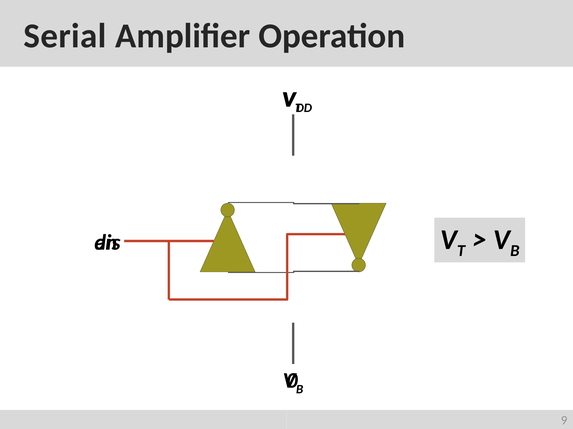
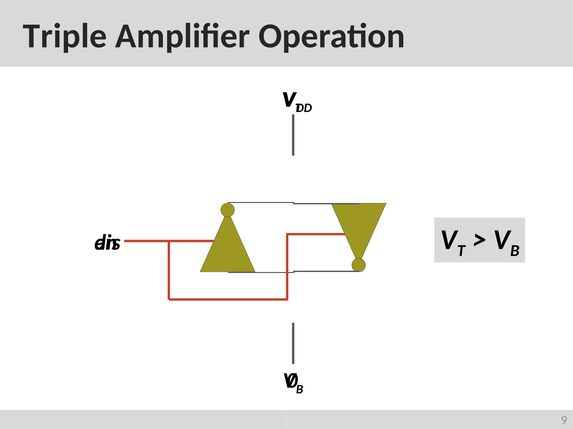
Serial: Serial -> Triple
